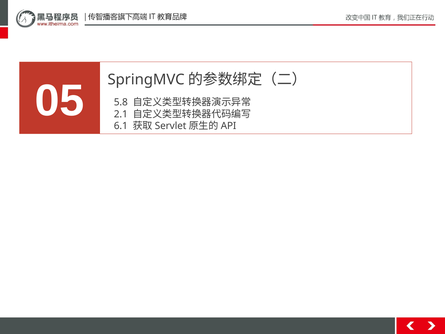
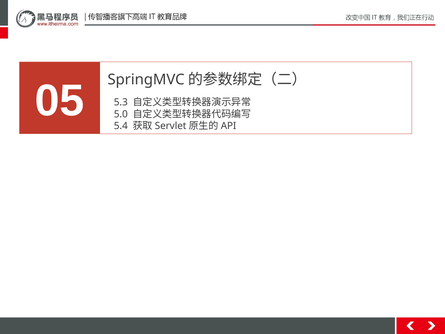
5.8: 5.8 -> 5.3
2.1: 2.1 -> 5.0
6.1: 6.1 -> 5.4
